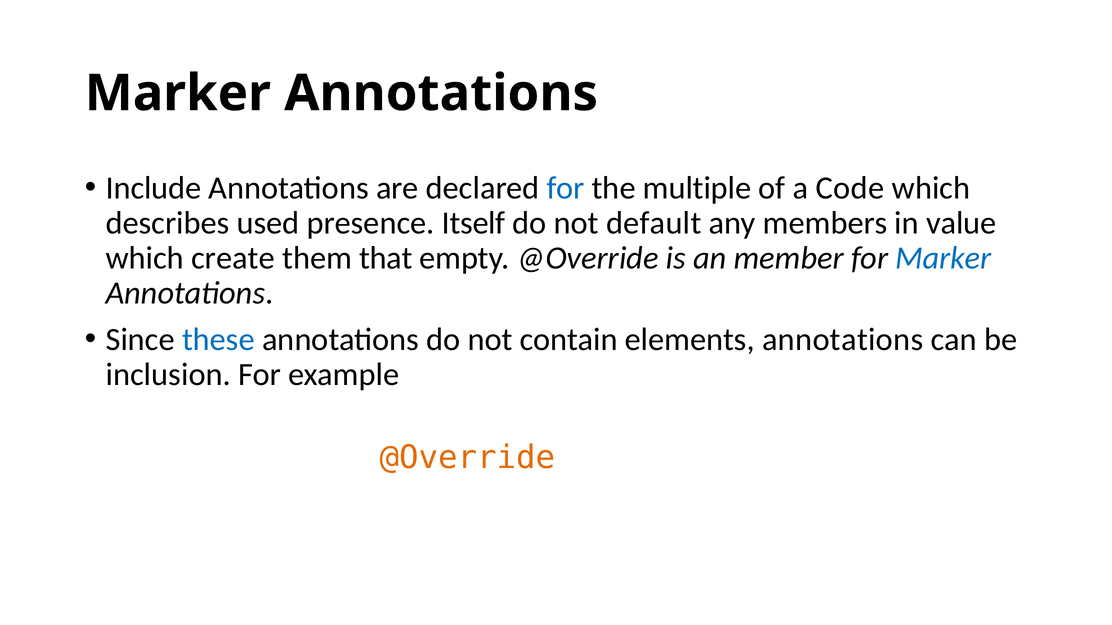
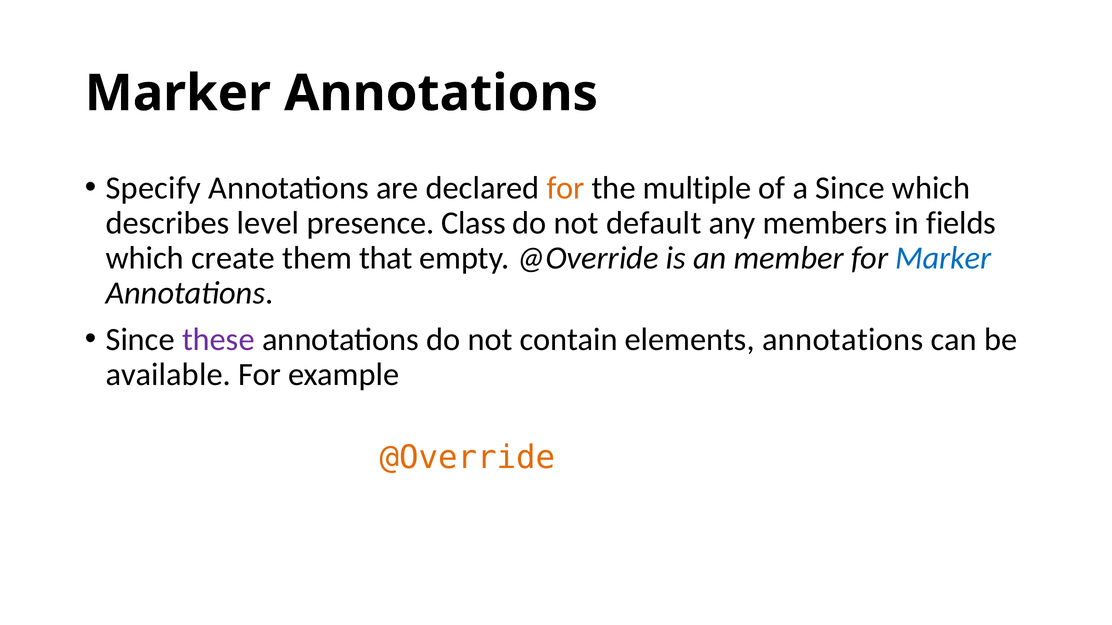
Include: Include -> Specify
for at (566, 188) colour: blue -> orange
a Code: Code -> Since
used: used -> level
Itself: Itself -> Class
value: value -> fields
these colour: blue -> purple
inclusion: inclusion -> available
